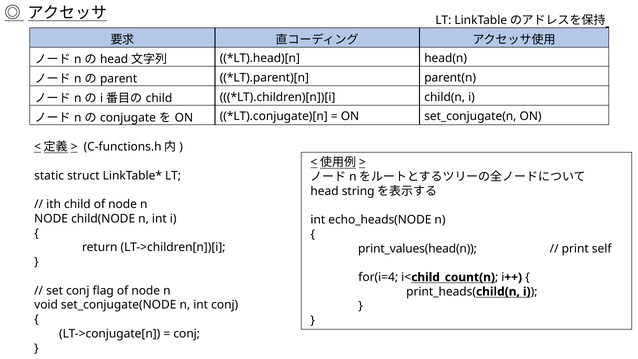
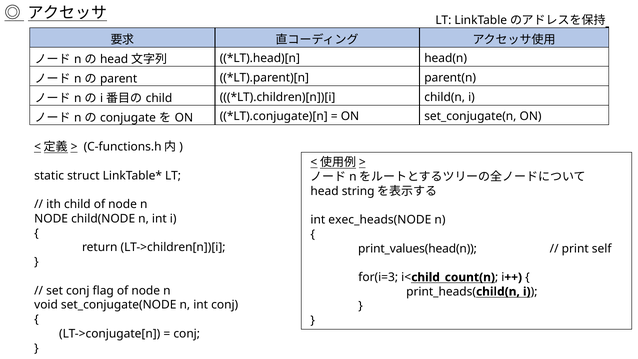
echo_heads(NODE: echo_heads(NODE -> exec_heads(NODE
for(i=4: for(i=4 -> for(i=3
